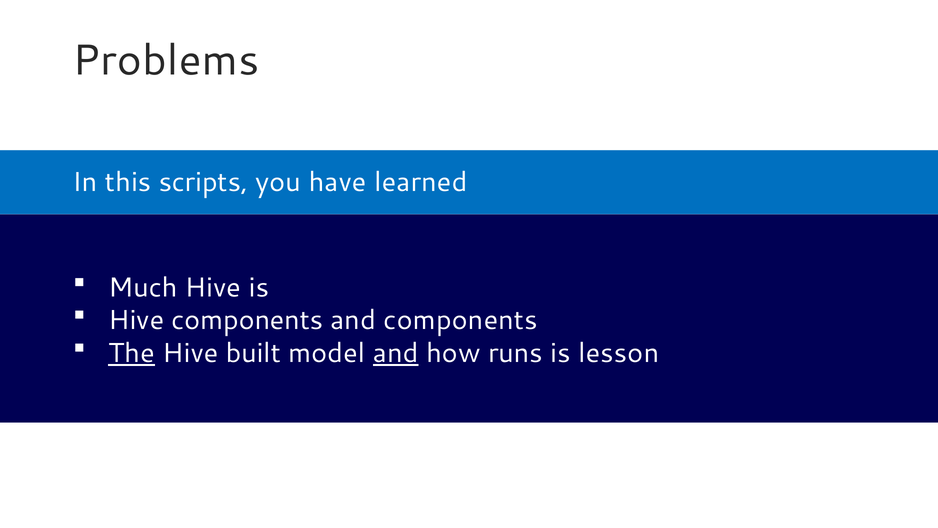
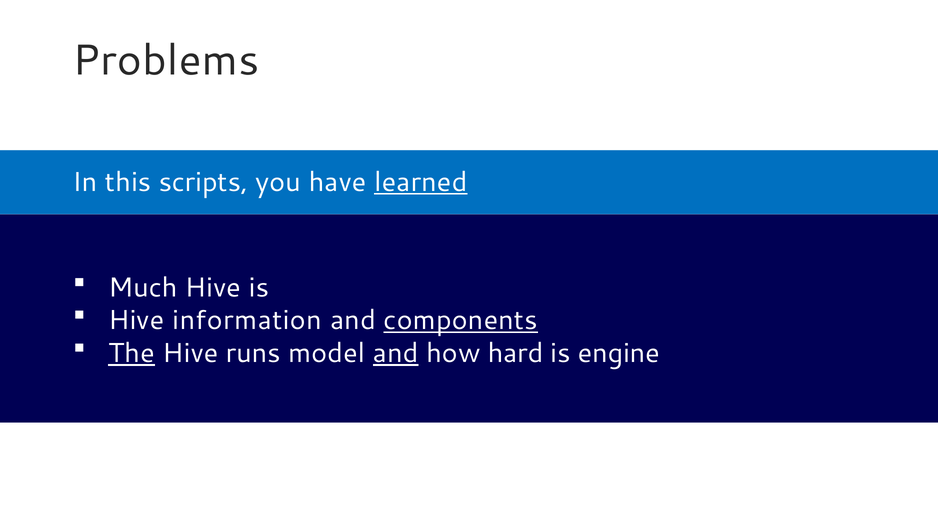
learned underline: none -> present
Hive components: components -> information
components at (461, 320) underline: none -> present
built: built -> runs
runs: runs -> hard
lesson: lesson -> engine
